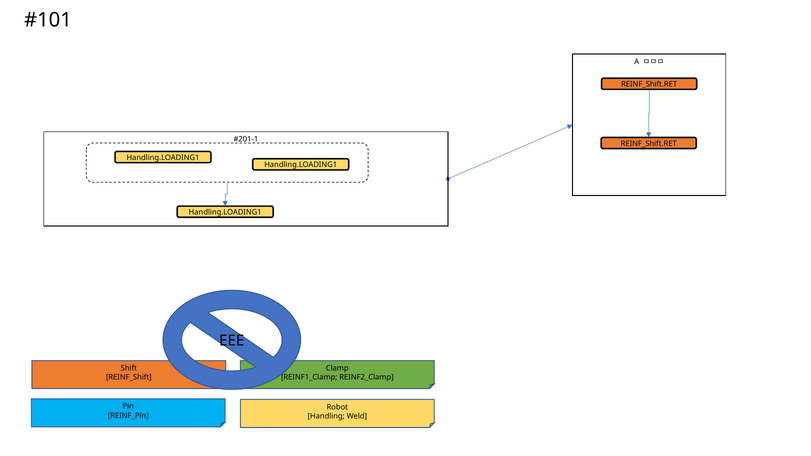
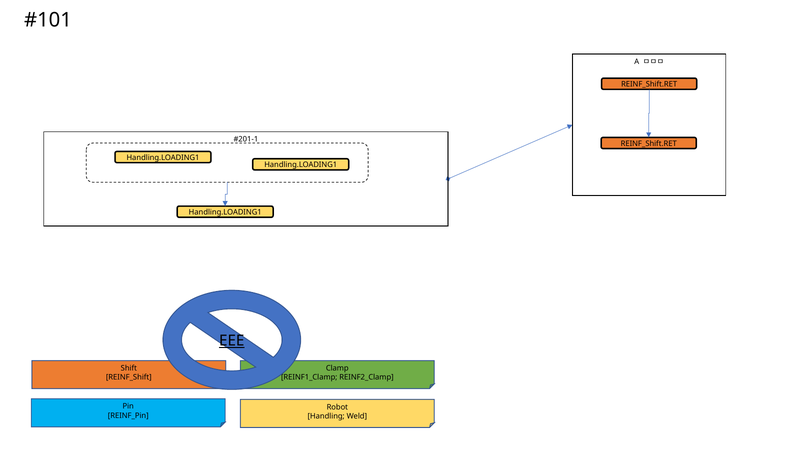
EEE underline: none -> present
